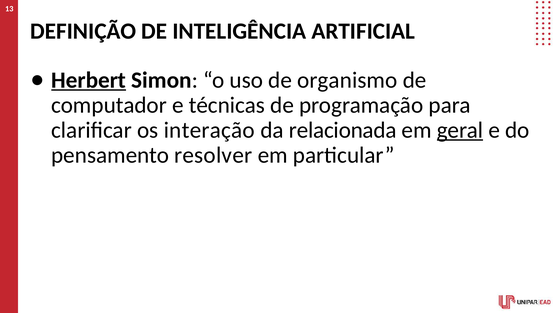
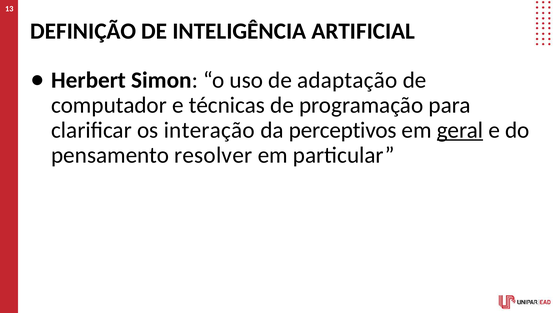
Herbert underline: present -> none
organismo: organismo -> adaptação
relacionada: relacionada -> perceptivos
